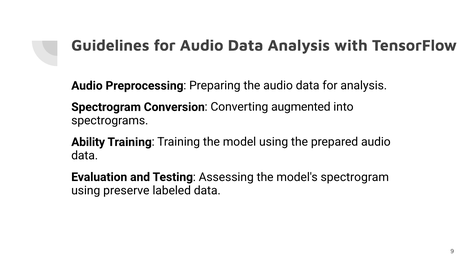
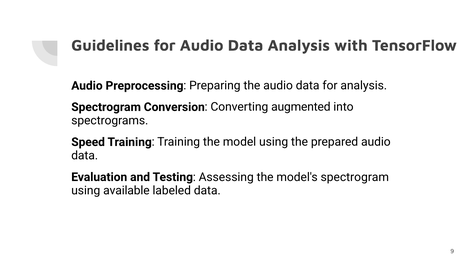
Ability: Ability -> Speed
preserve: preserve -> available
